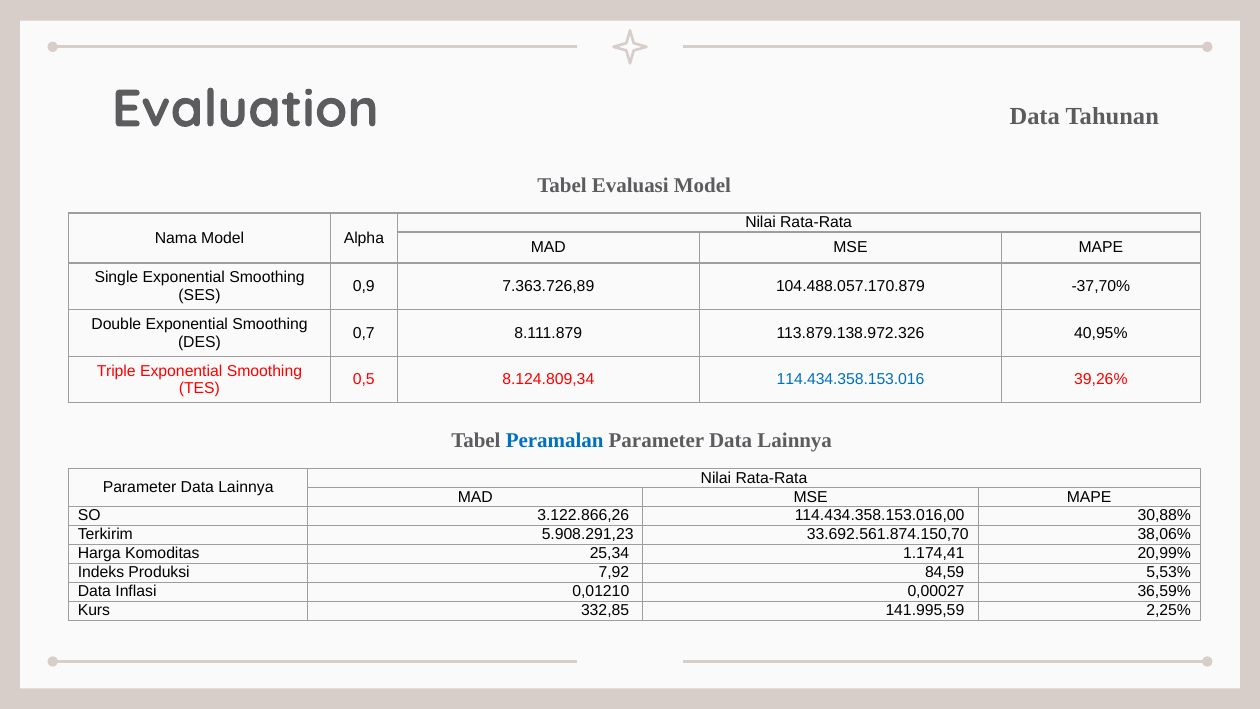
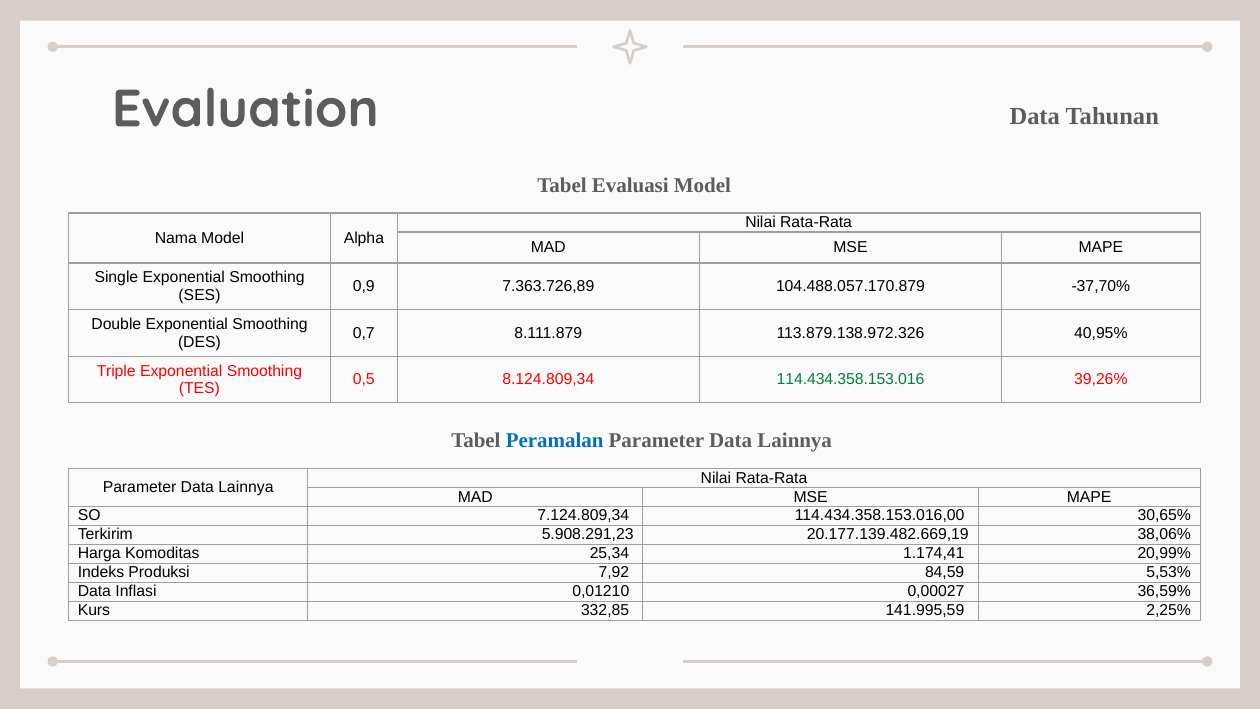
114.434.358.153.016 colour: blue -> green
3.122.866,26: 3.122.866,26 -> 7.124.809,34
30,88%: 30,88% -> 30,65%
33.692.561.874.150,70: 33.692.561.874.150,70 -> 20.177.139.482.669,19
